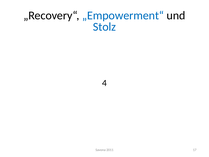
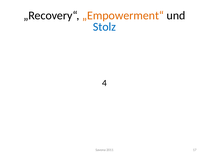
„Empowerment“ colour: blue -> orange
